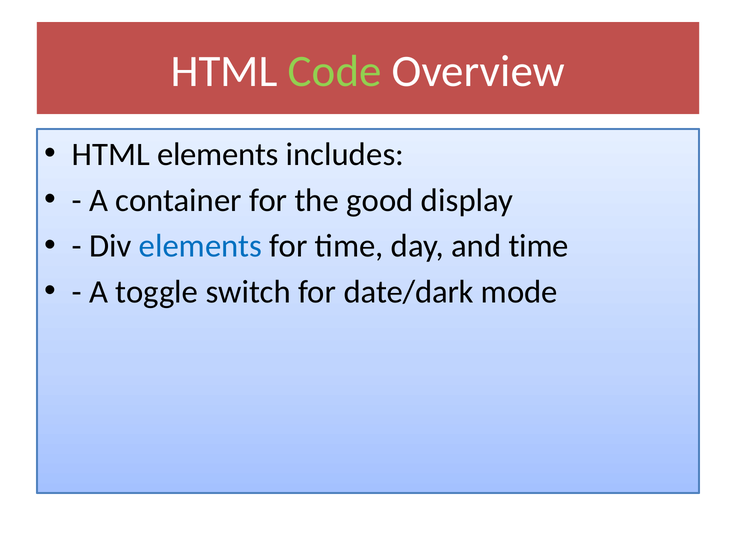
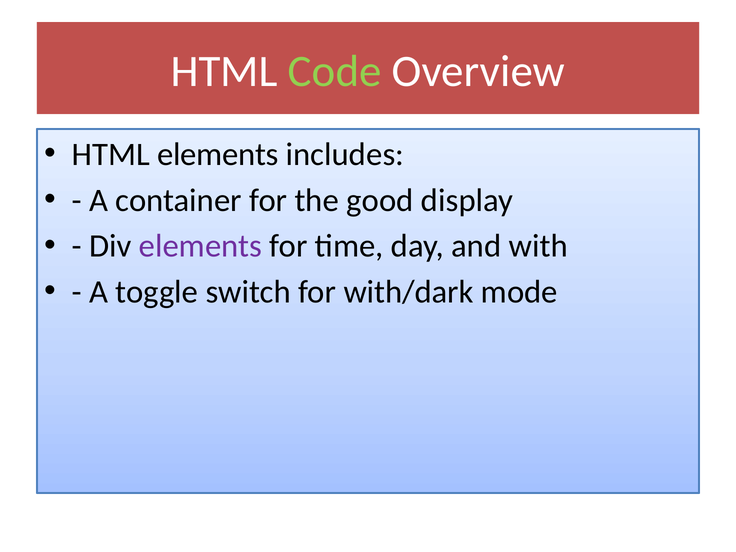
elements at (201, 246) colour: blue -> purple
and time: time -> with
date/dark: date/dark -> with/dark
